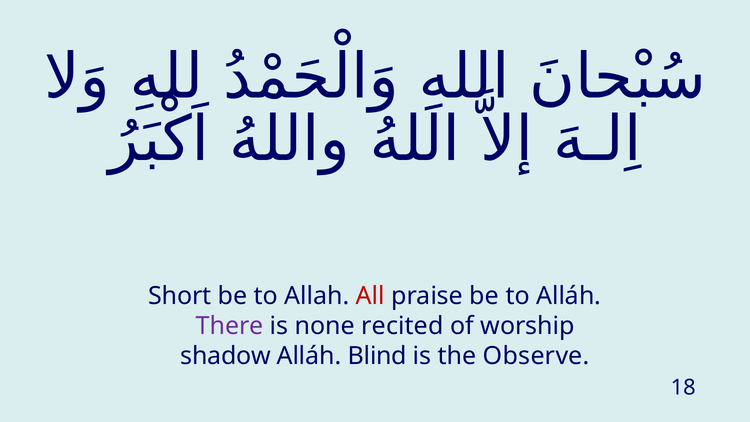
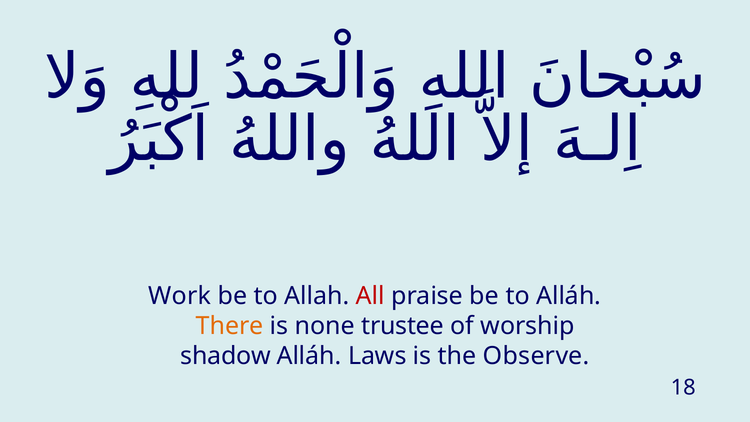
Short: Short -> Work
There colour: purple -> orange
recited: recited -> trustee
Blind: Blind -> Laws
